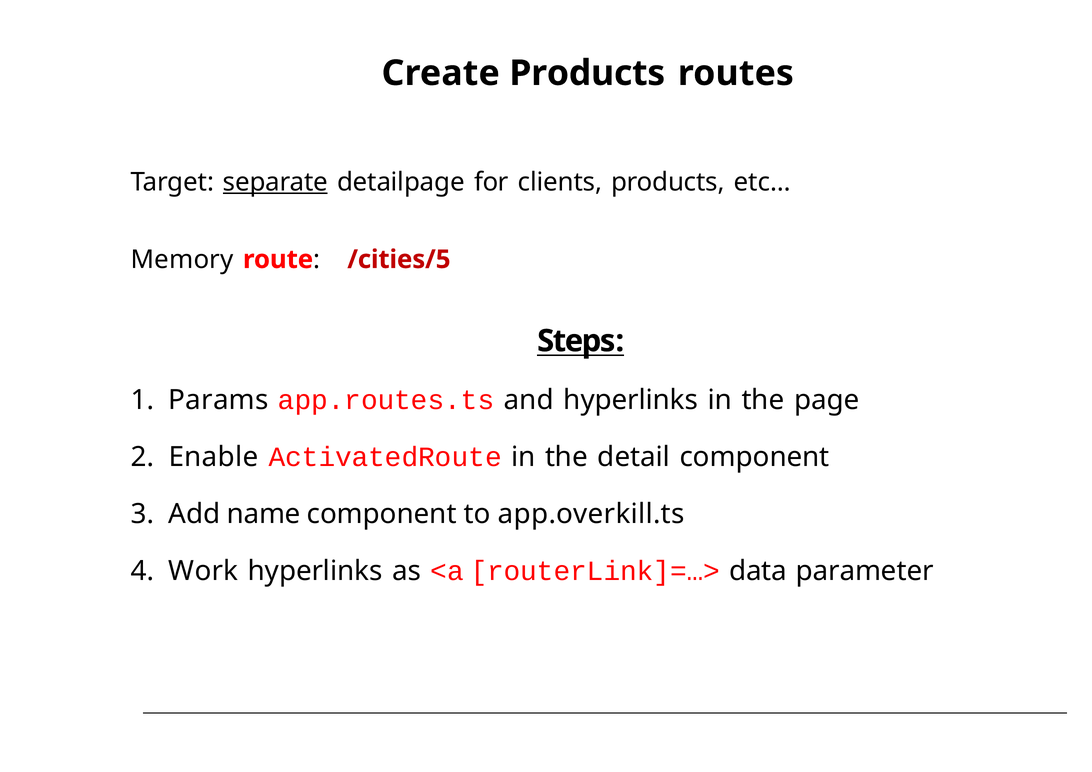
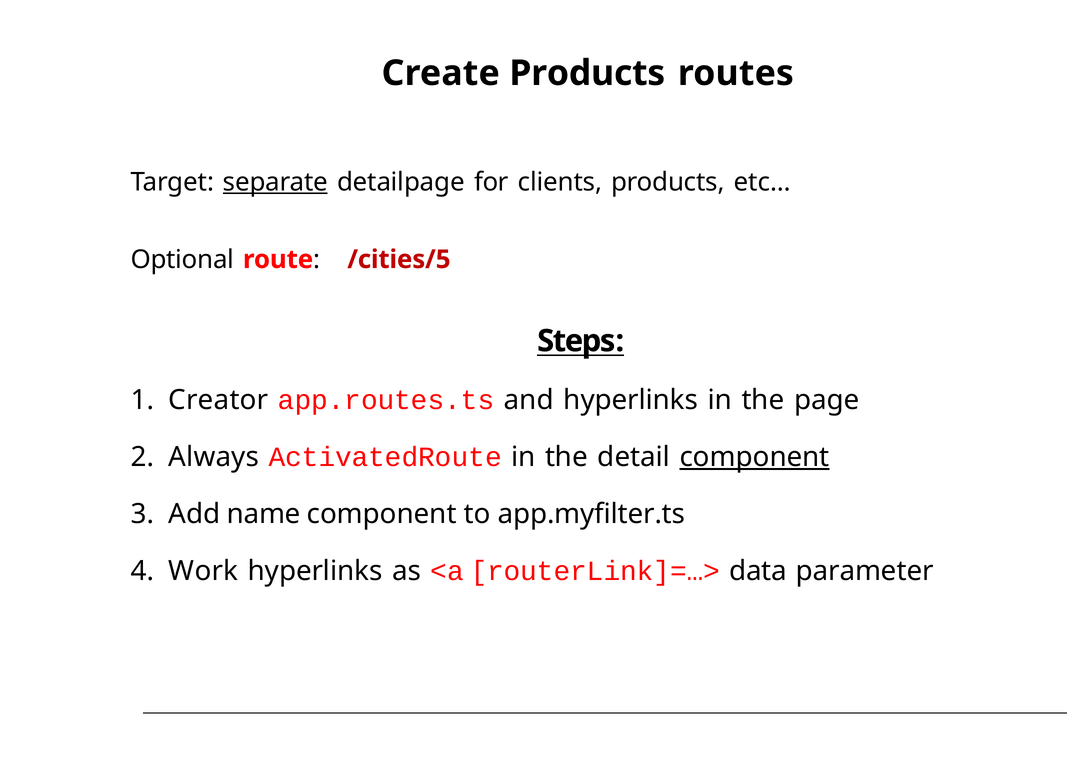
Memory: Memory -> Optional
Params: Params -> Creator
Enable: Enable -> Always
component at (755, 457) underline: none -> present
app.overkill.ts: app.overkill.ts -> app.myfilter.ts
